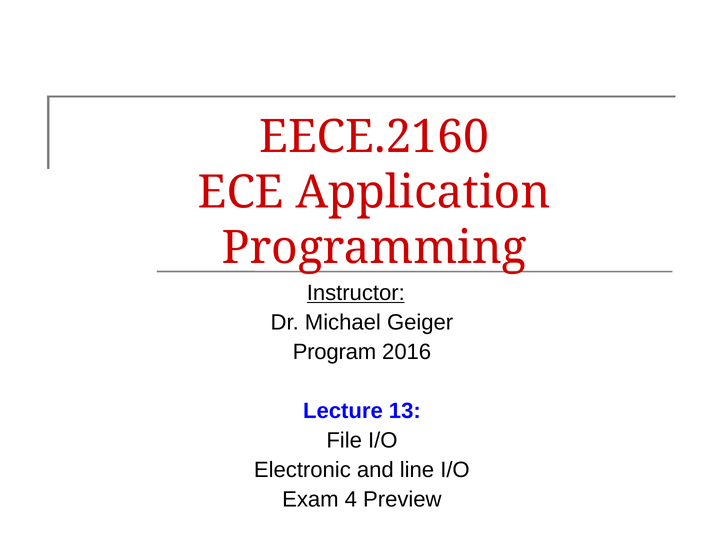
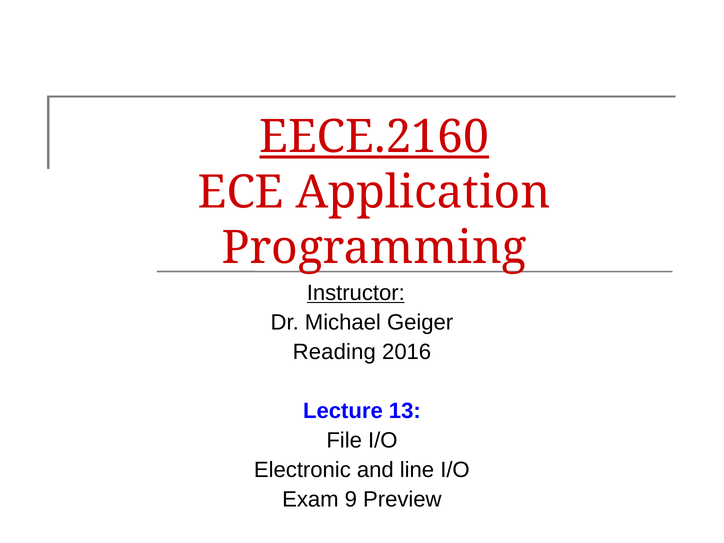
EECE.2160 underline: none -> present
Program: Program -> Reading
4: 4 -> 9
